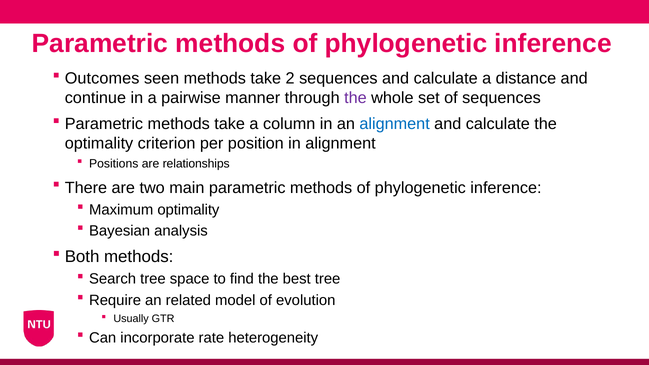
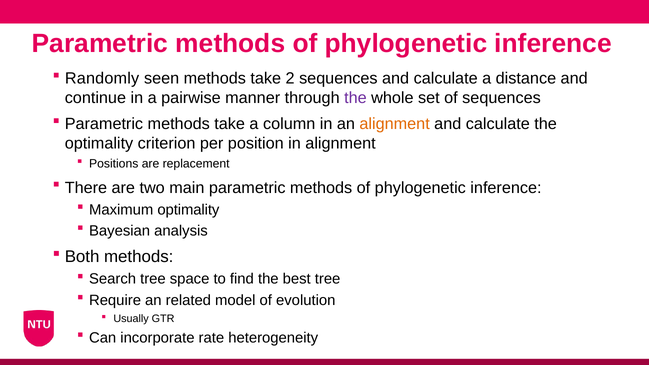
Outcomes: Outcomes -> Randomly
alignment at (395, 124) colour: blue -> orange
relationships: relationships -> replacement
